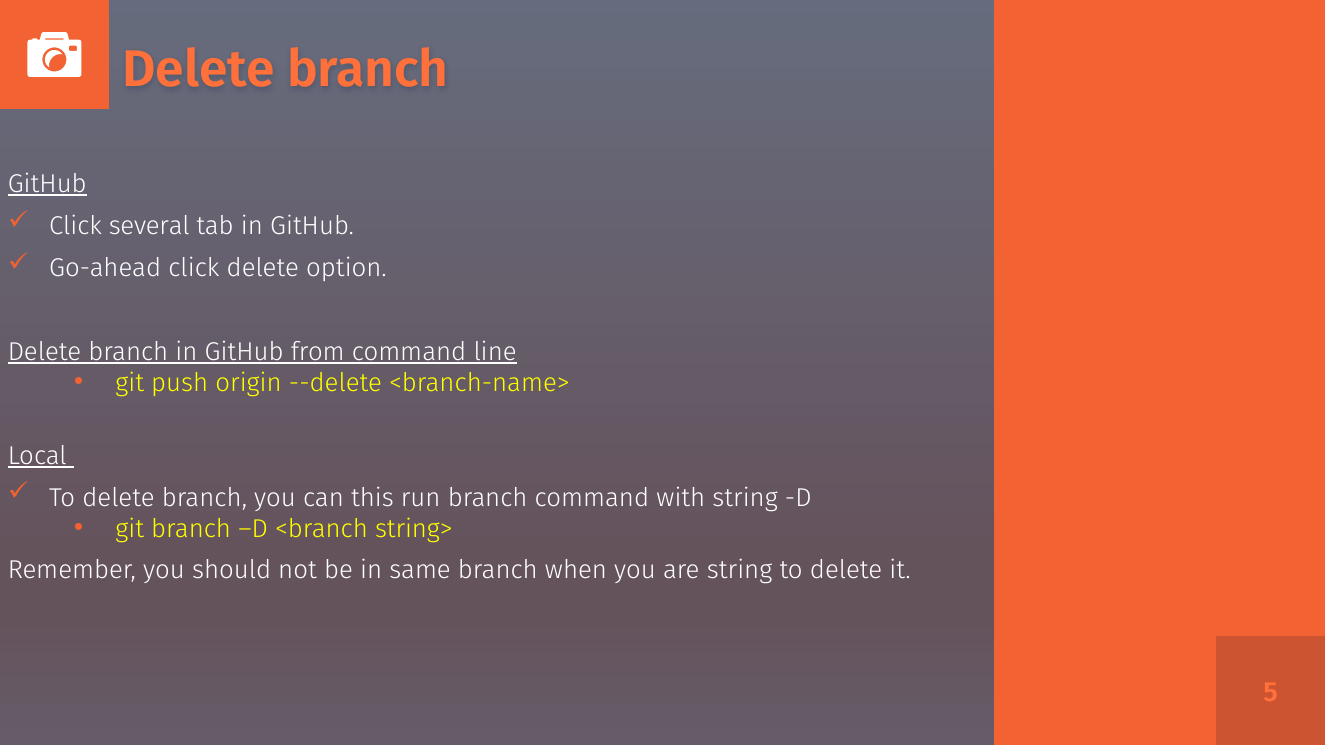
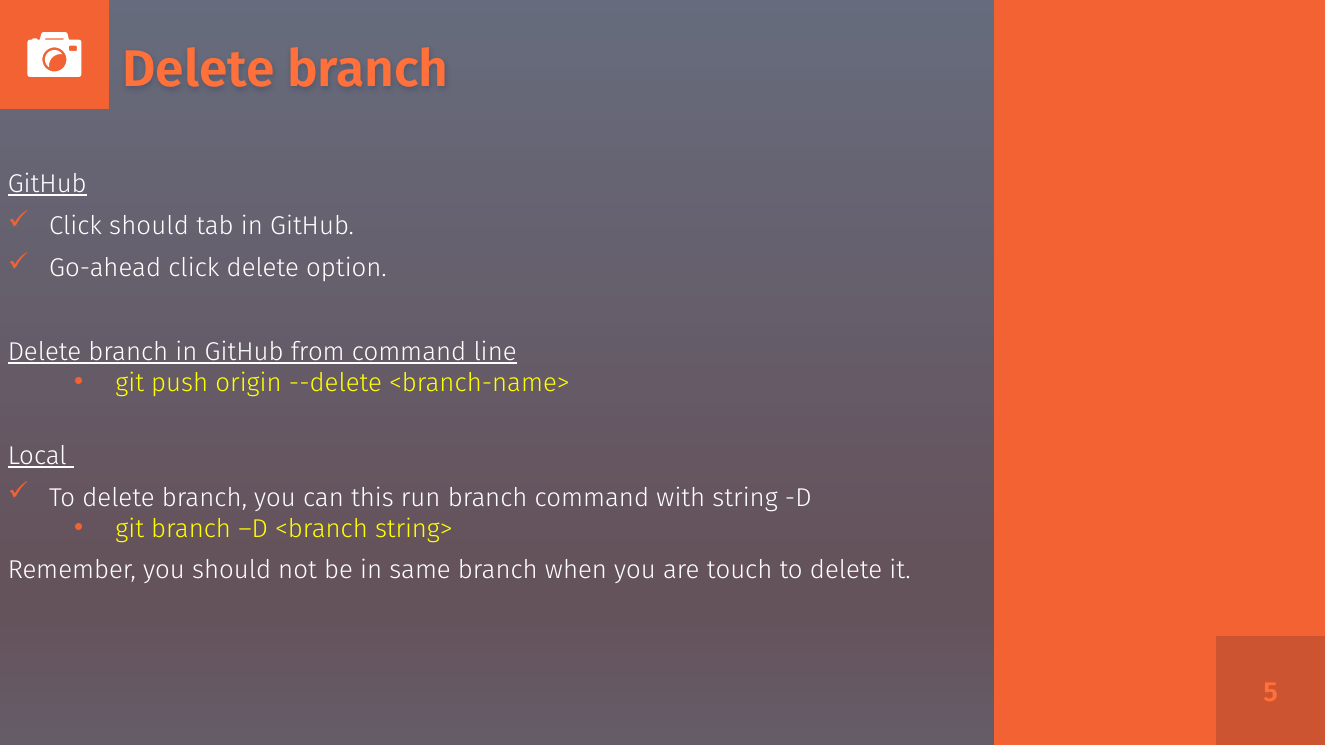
Click several: several -> should
are string: string -> touch
